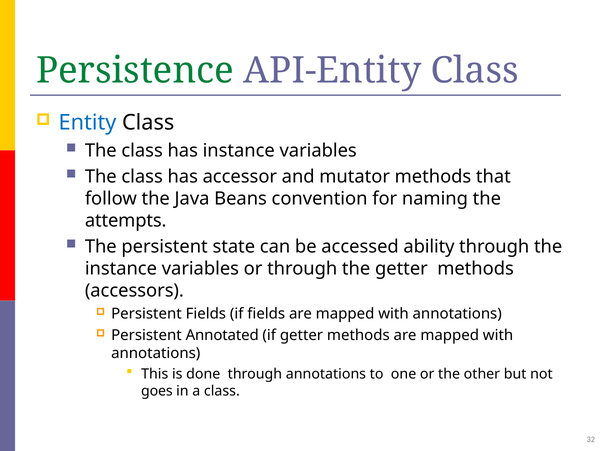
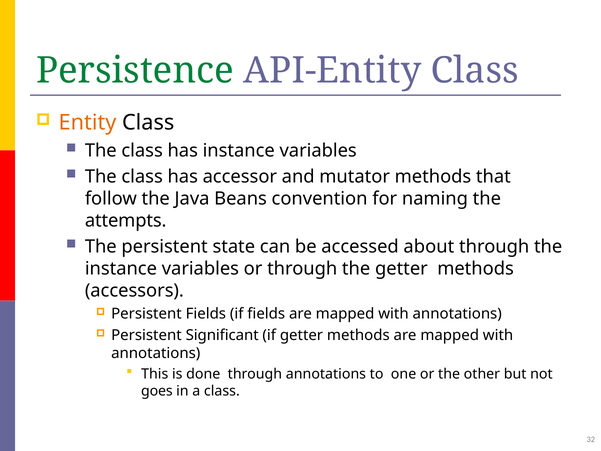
Entity colour: blue -> orange
ability: ability -> about
Annotated: Annotated -> Significant
